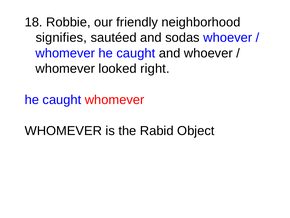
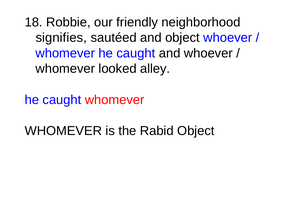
and sodas: sodas -> object
right: right -> alley
